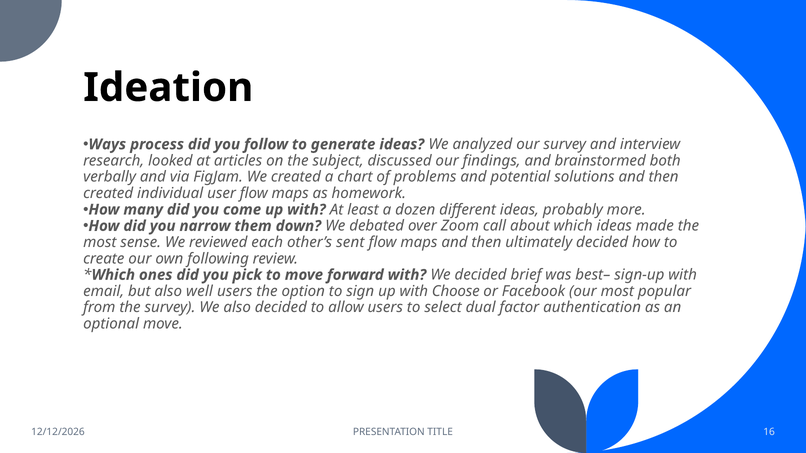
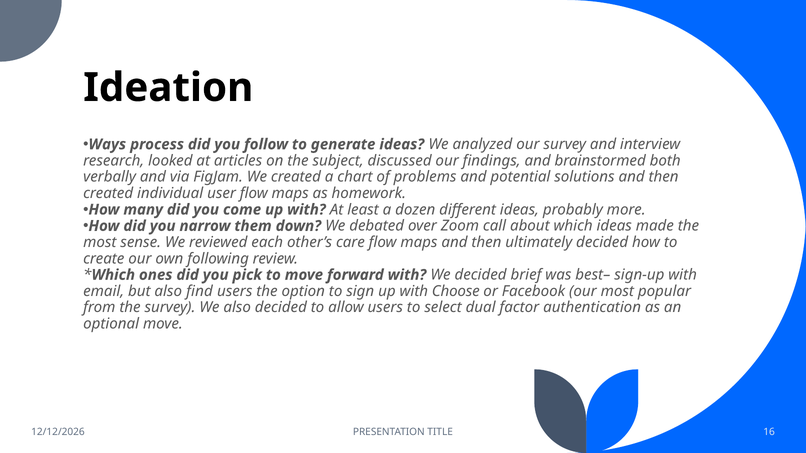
sent: sent -> care
well: well -> find
